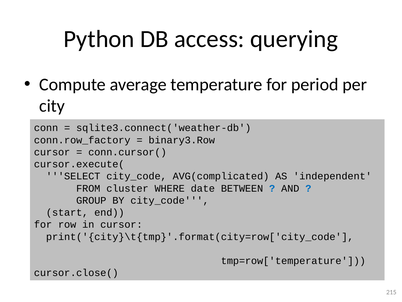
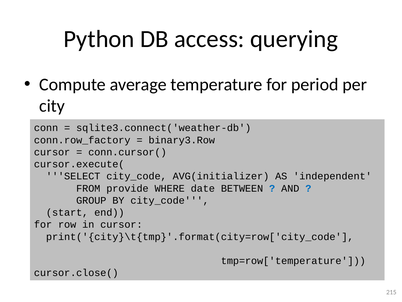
AVG(complicated: AVG(complicated -> AVG(initializer
cluster: cluster -> provide
